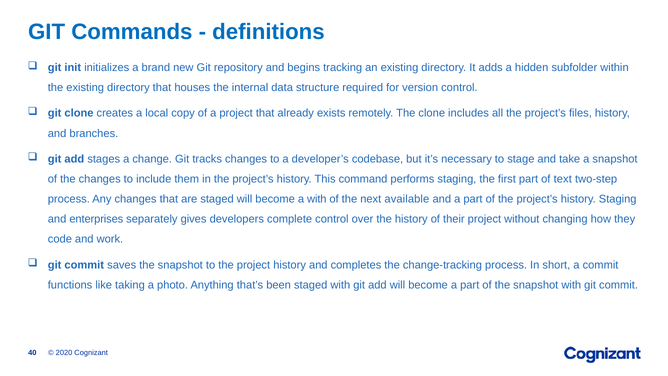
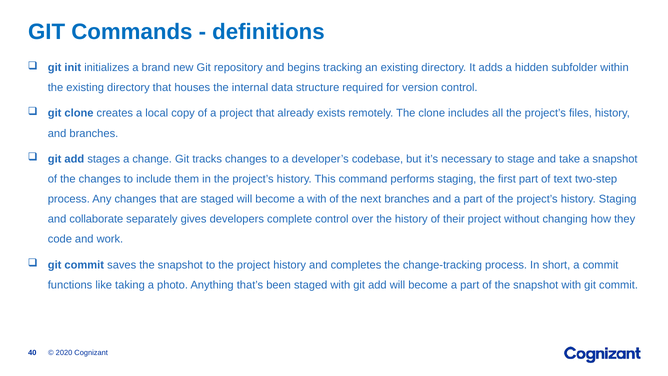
next available: available -> branches
enterprises: enterprises -> collaborate
